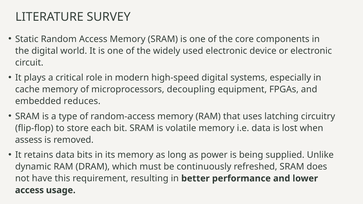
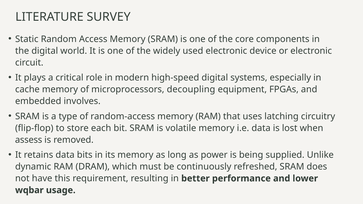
reduces: reduces -> involves
access at (29, 190): access -> wqbar
